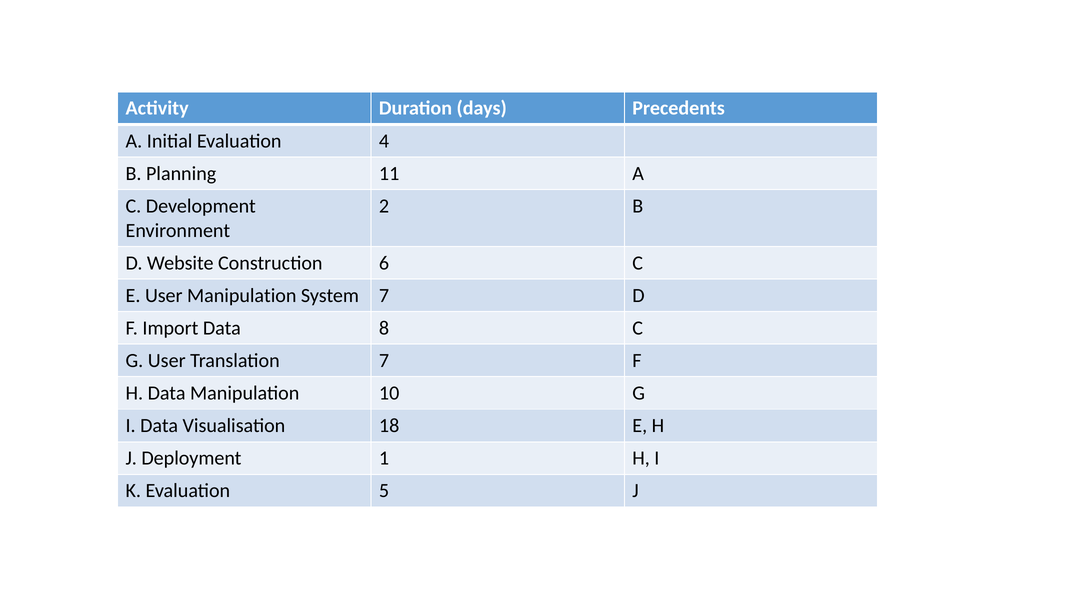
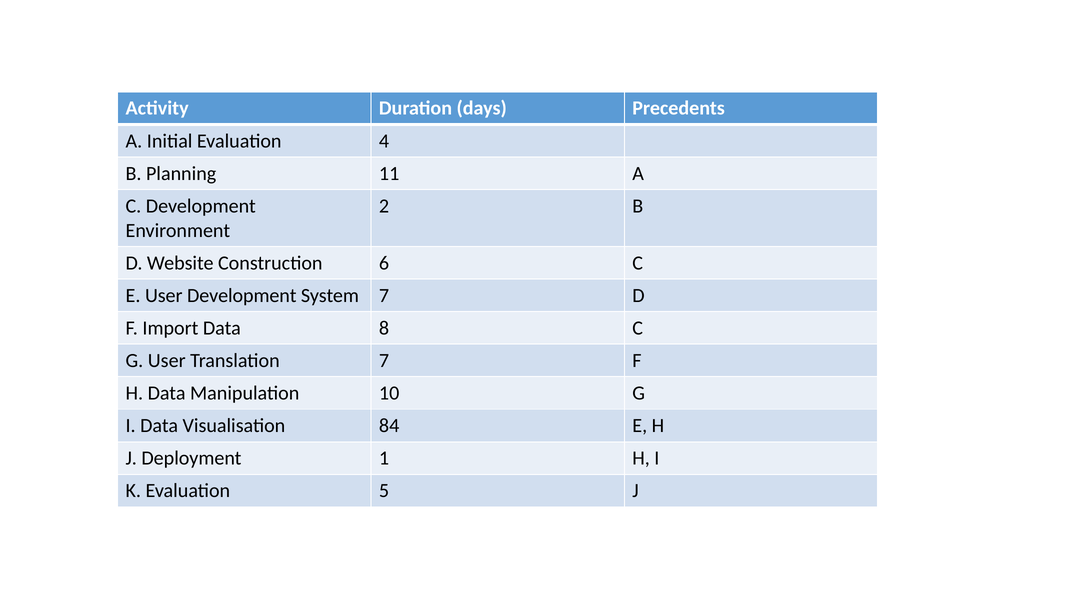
User Manipulation: Manipulation -> Development
18: 18 -> 84
